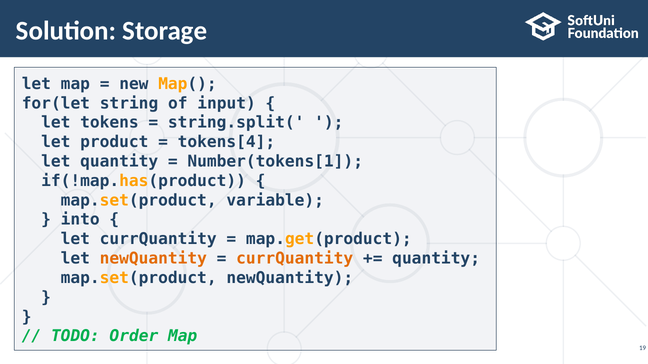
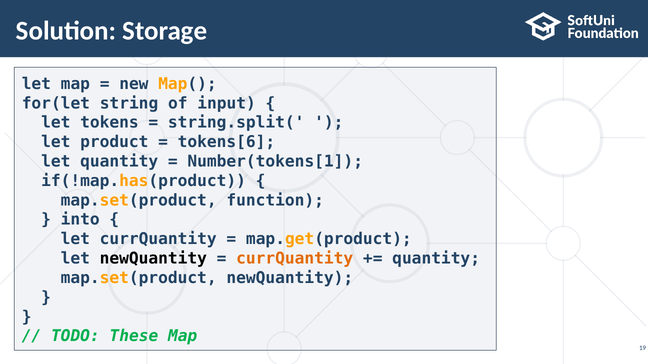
tokens[4: tokens[4 -> tokens[6
variable: variable -> function
newQuantity at (153, 259) colour: orange -> black
Order: Order -> These
